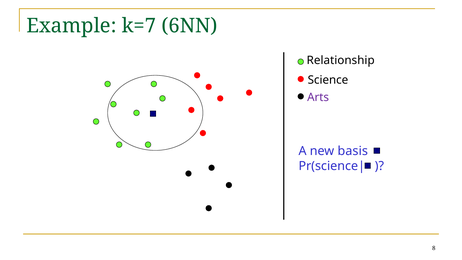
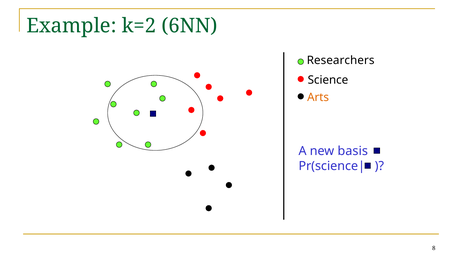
k=7: k=7 -> k=2
Relationship: Relationship -> Researchers
Arts colour: purple -> orange
